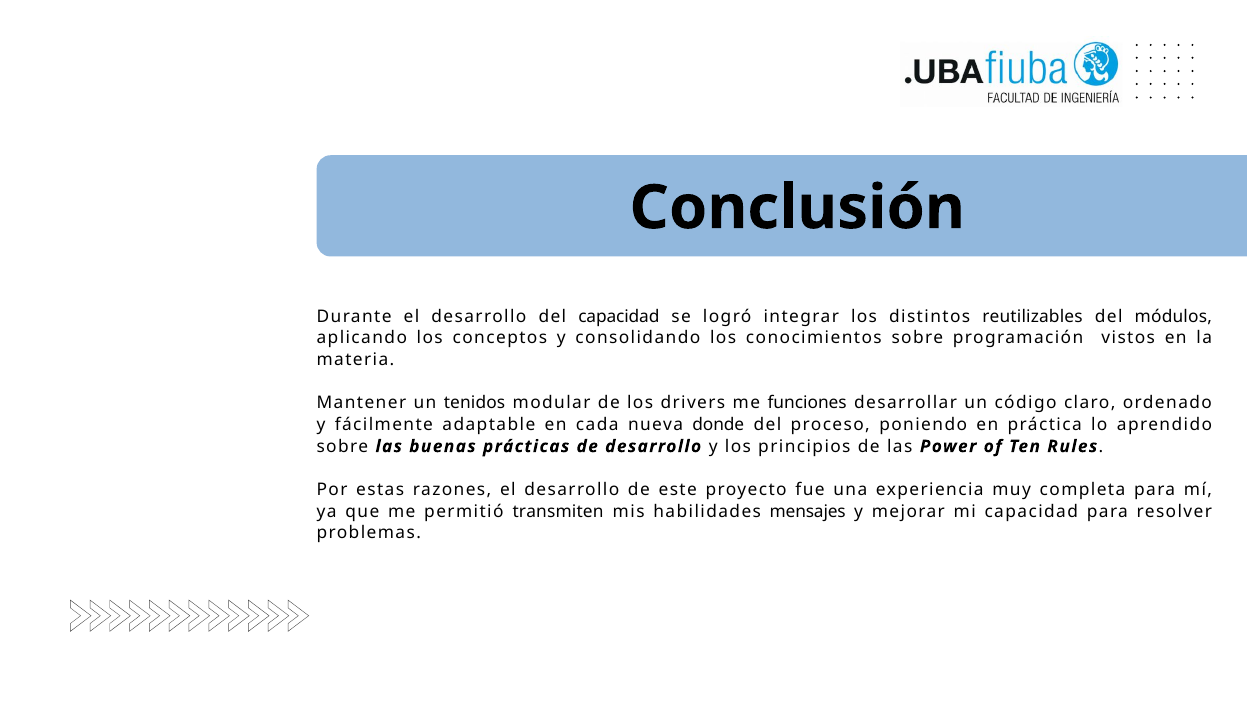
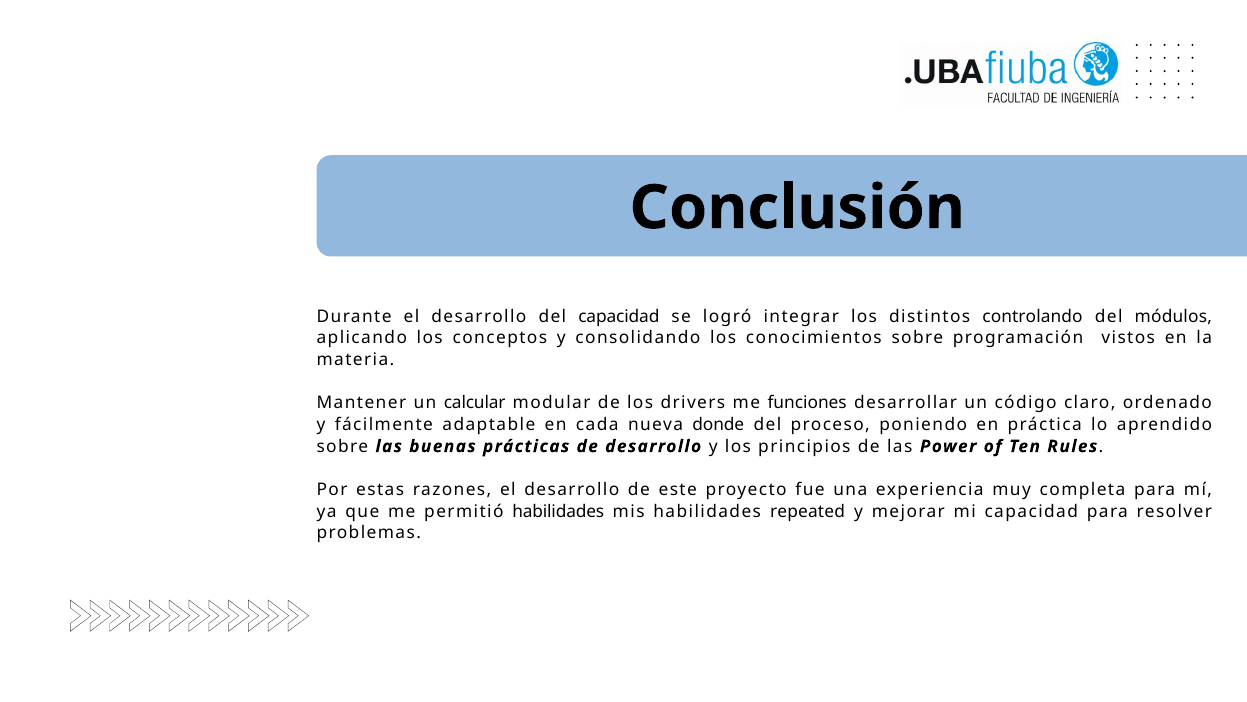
reutilizables: reutilizables -> controlando
tenidos: tenidos -> calcular
permitió transmiten: transmiten -> habilidades
mensajes: mensajes -> repeated
